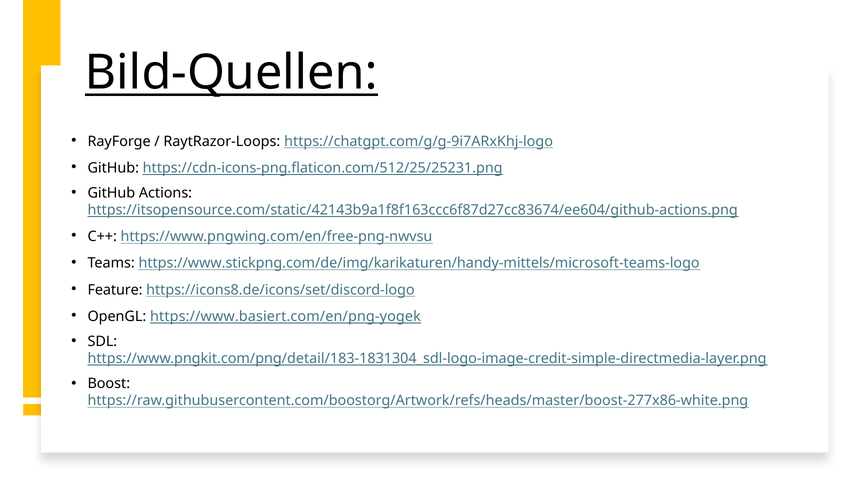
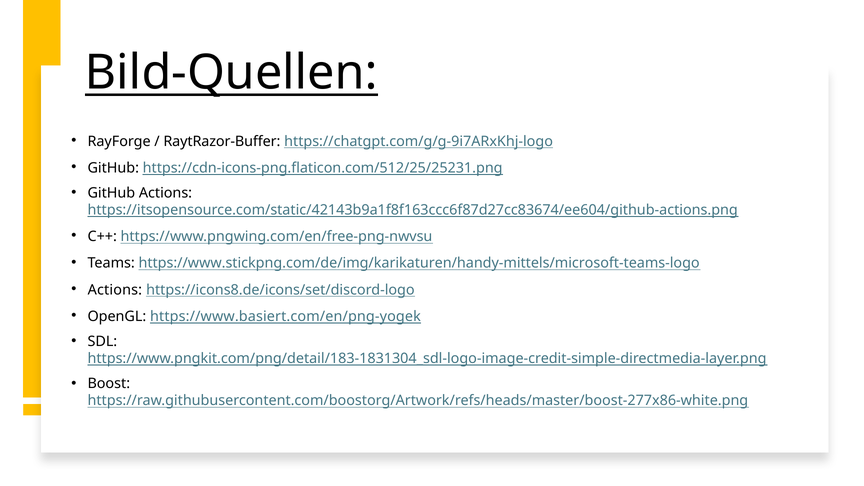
RaytRazor-Loops: RaytRazor-Loops -> RaytRazor-Buffer
Feature at (115, 290): Feature -> Actions
